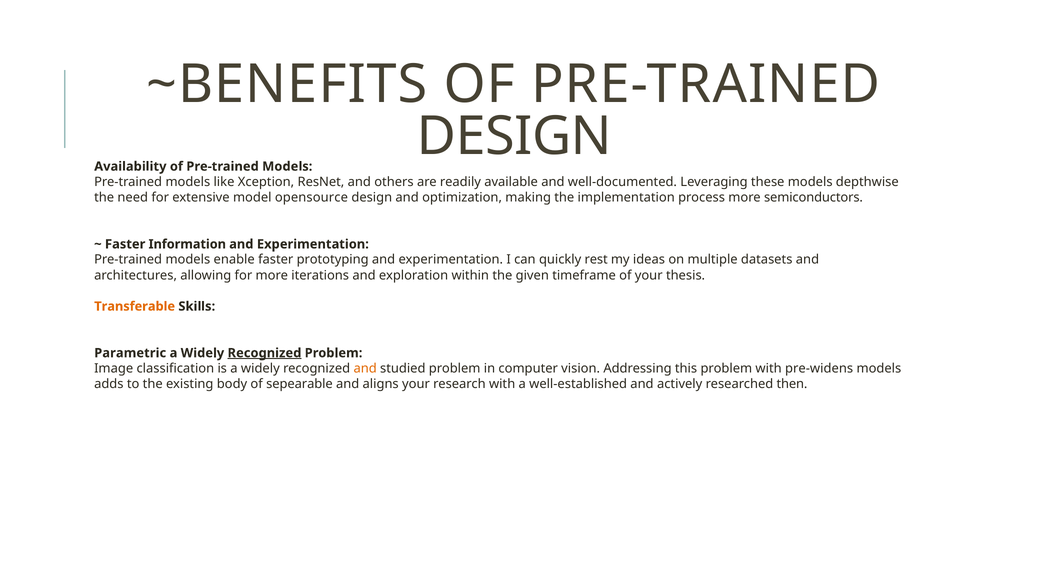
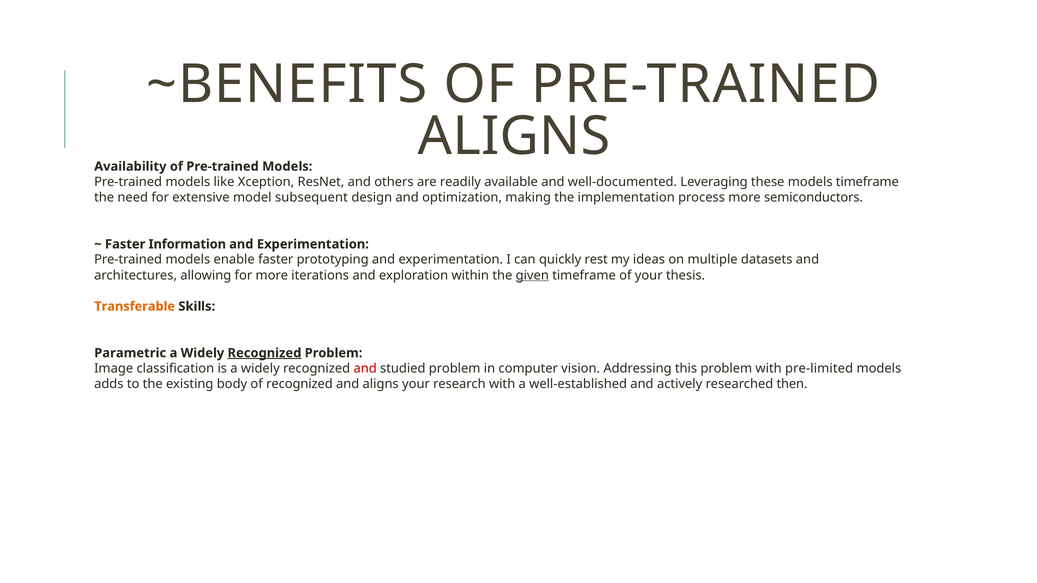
DESIGN at (514, 137): DESIGN -> ALIGNS
models depthwise: depthwise -> timeframe
opensource: opensource -> subsequent
given underline: none -> present
and at (365, 369) colour: orange -> red
pre-widens: pre-widens -> pre-limited
of sepearable: sepearable -> recognized
